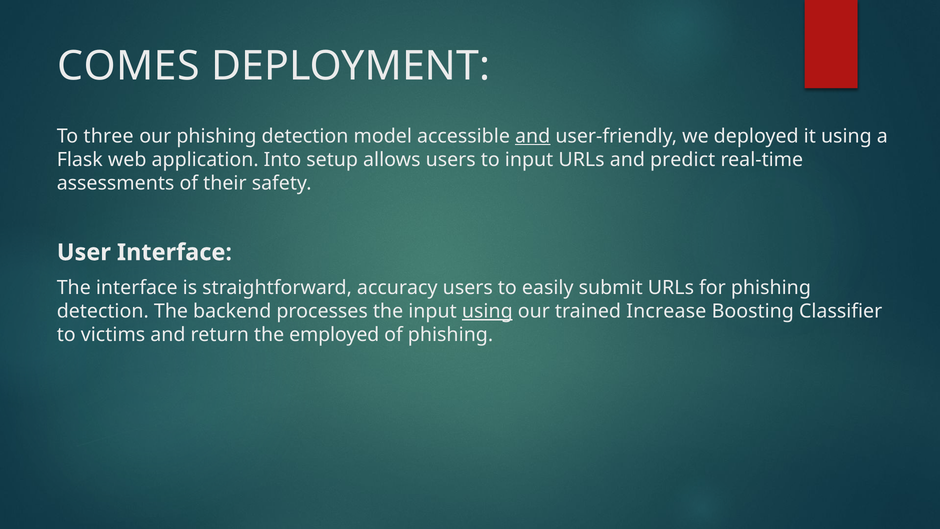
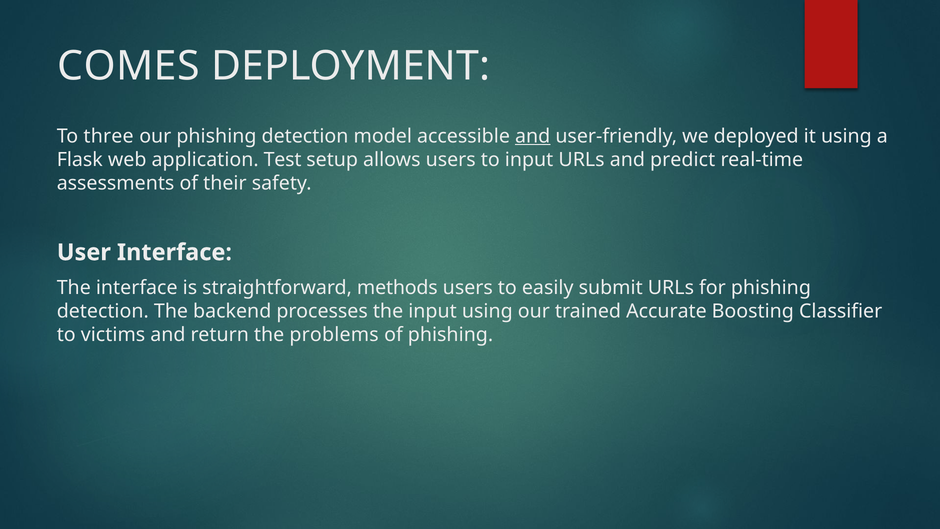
Into: Into -> Test
accuracy: accuracy -> methods
using at (487, 311) underline: present -> none
Increase: Increase -> Accurate
employed: employed -> problems
